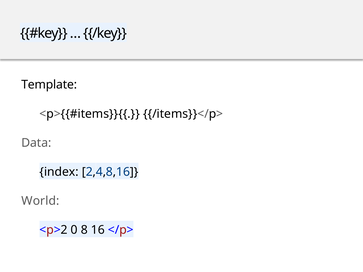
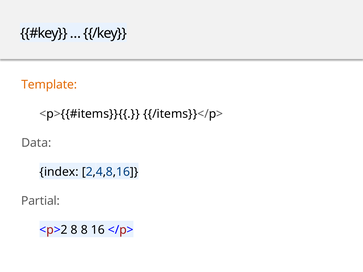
Template colour: black -> orange
World: World -> Partial
<p>2 0: 0 -> 8
